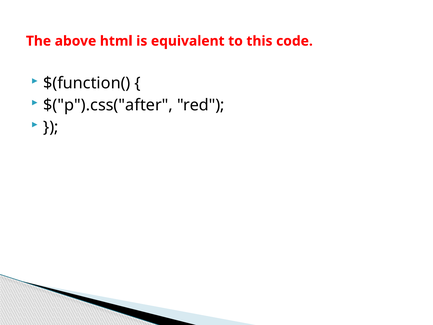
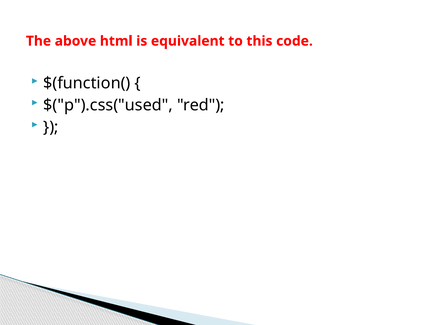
$("p").css("after: $("p").css("after -> $("p").css("used
